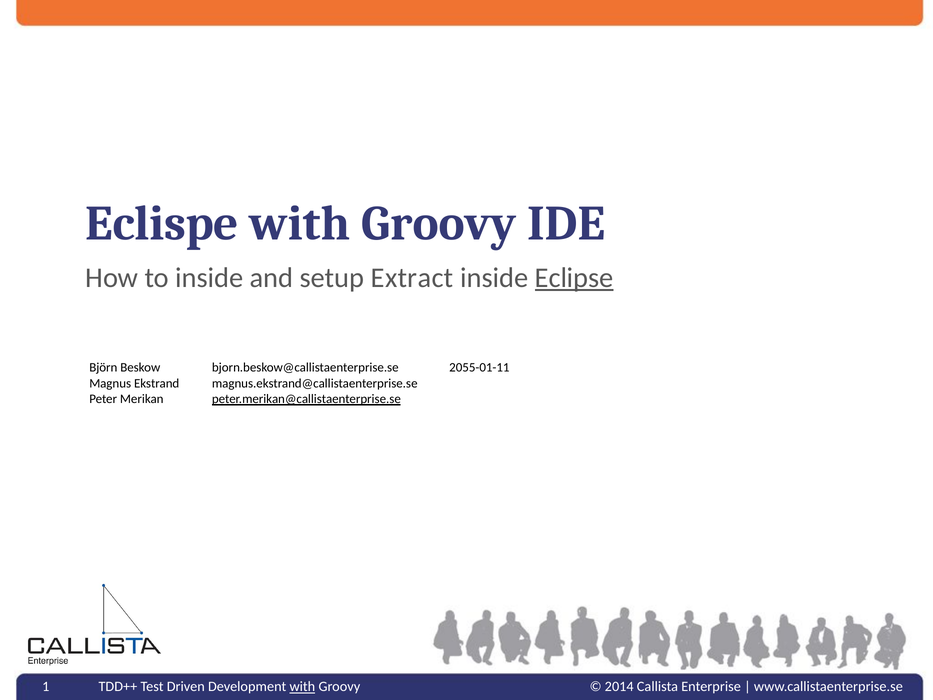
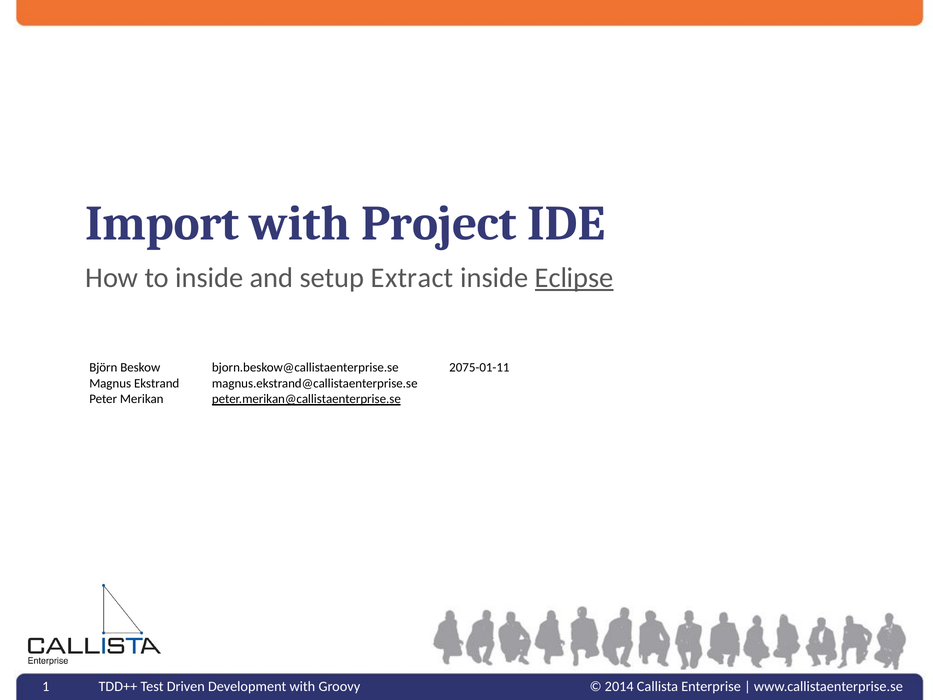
Eclispe: Eclispe -> Import
Groovy at (439, 223): Groovy -> Project
2055-01-11: 2055-01-11 -> 2075-01-11
with at (302, 686) underline: present -> none
